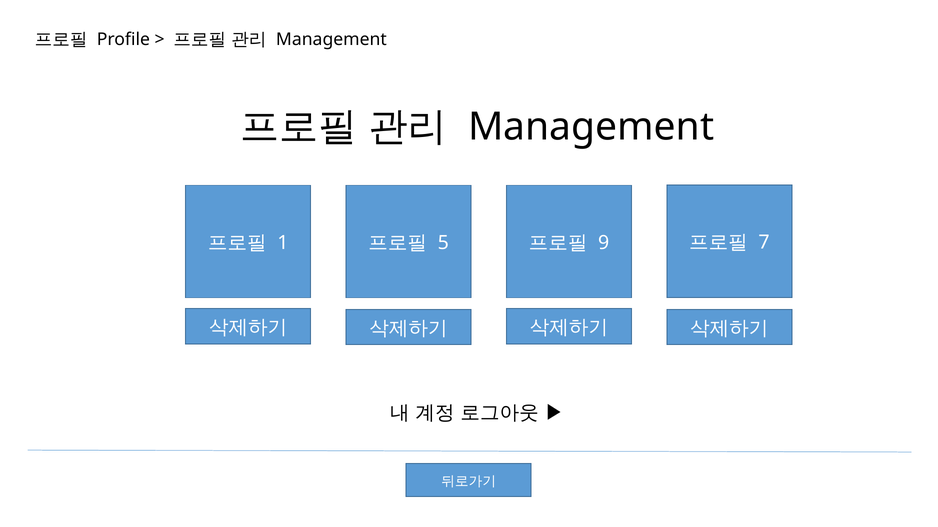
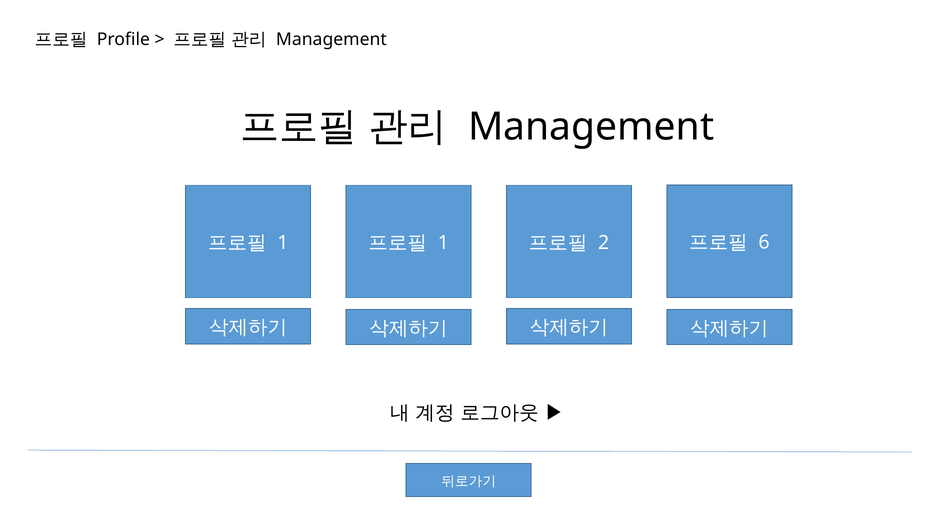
7: 7 -> 6
5 at (443, 243): 5 -> 1
9: 9 -> 2
